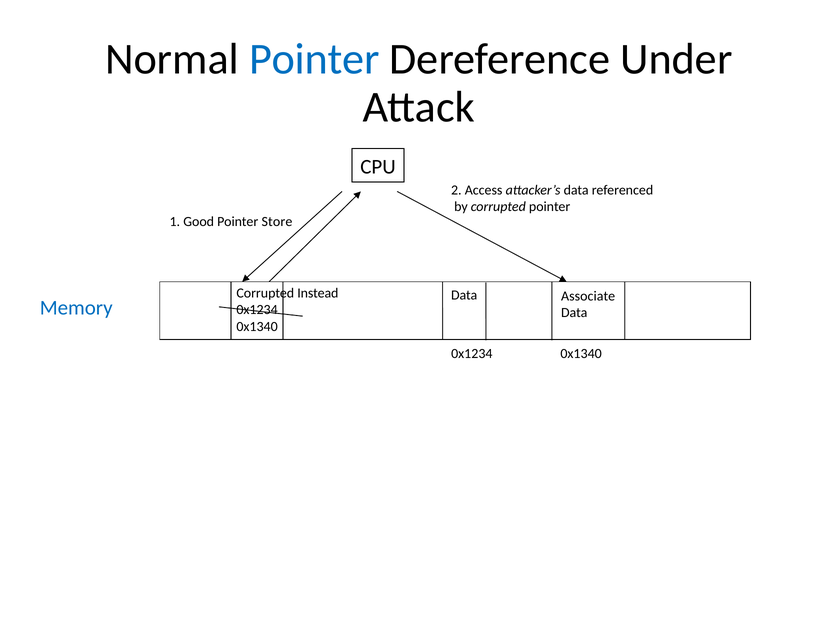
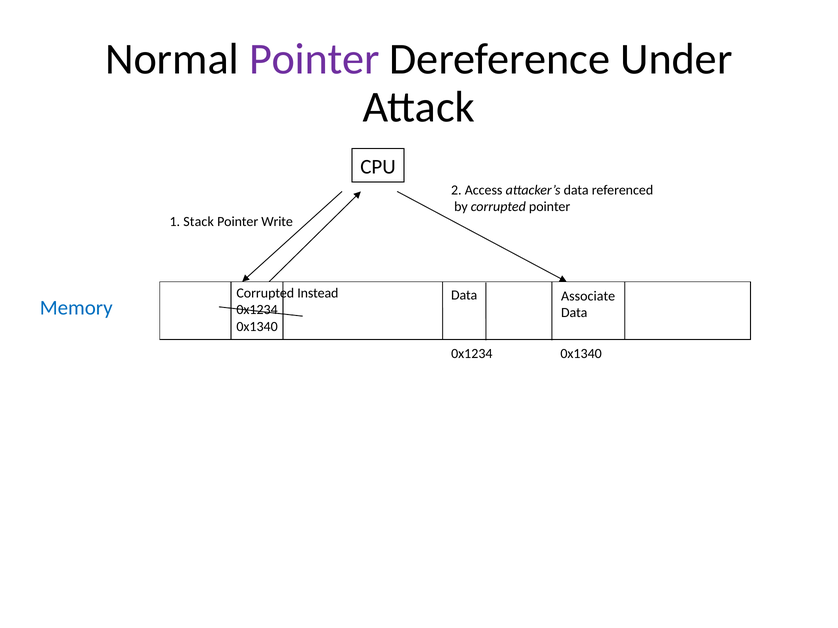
Pointer at (314, 59) colour: blue -> purple
Good: Good -> Stack
Store: Store -> Write
